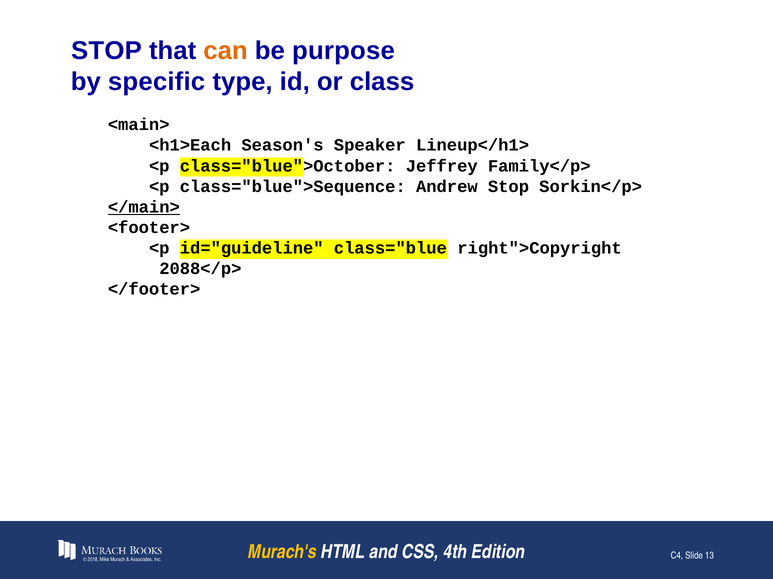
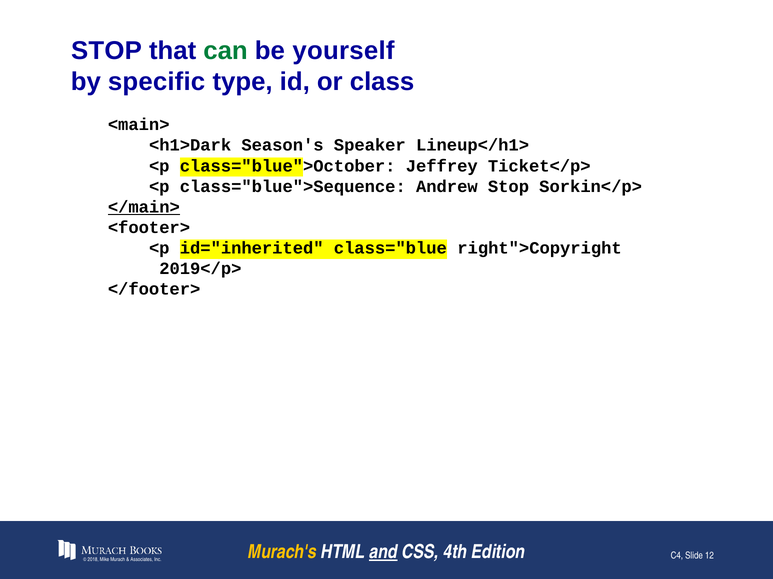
can colour: orange -> green
purpose: purpose -> yourself
<h1>Each: <h1>Each -> <h1>Dark
Family</p>: Family</p> -> Ticket</p>
id="guideline: id="guideline -> id="inherited
2088</p>: 2088</p> -> 2019</p>
and underline: none -> present
13: 13 -> 12
